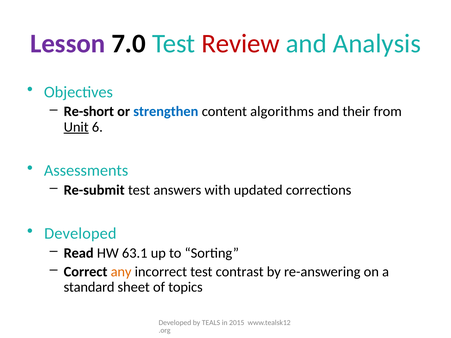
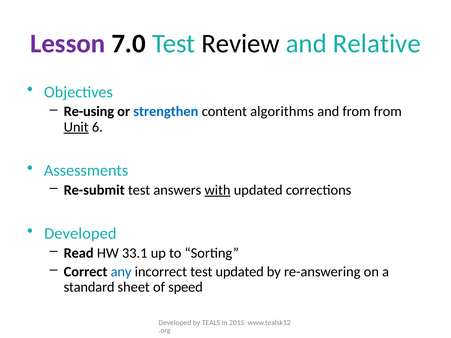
Review colour: red -> black
Analysis: Analysis -> Relative
Re-short: Re-short -> Re-using
and their: their -> from
with underline: none -> present
63.1: 63.1 -> 33.1
any colour: orange -> blue
test contrast: contrast -> updated
topics: topics -> speed
